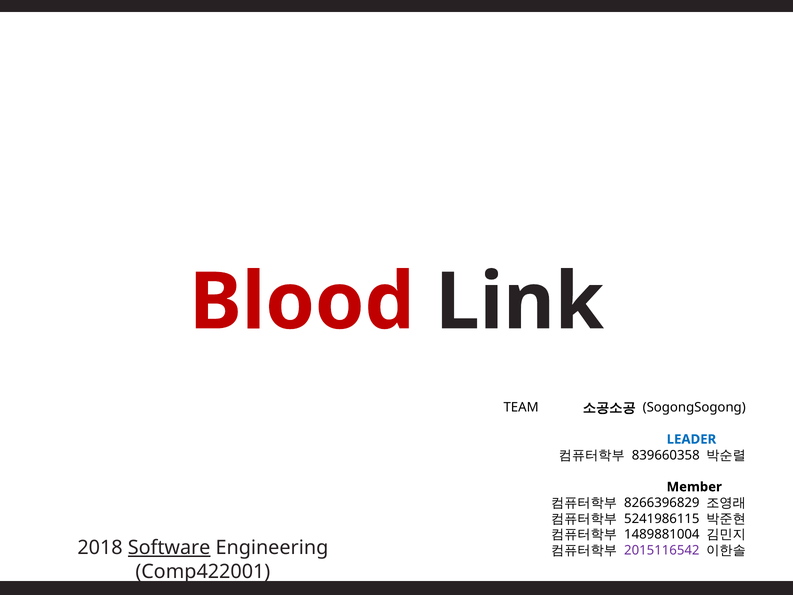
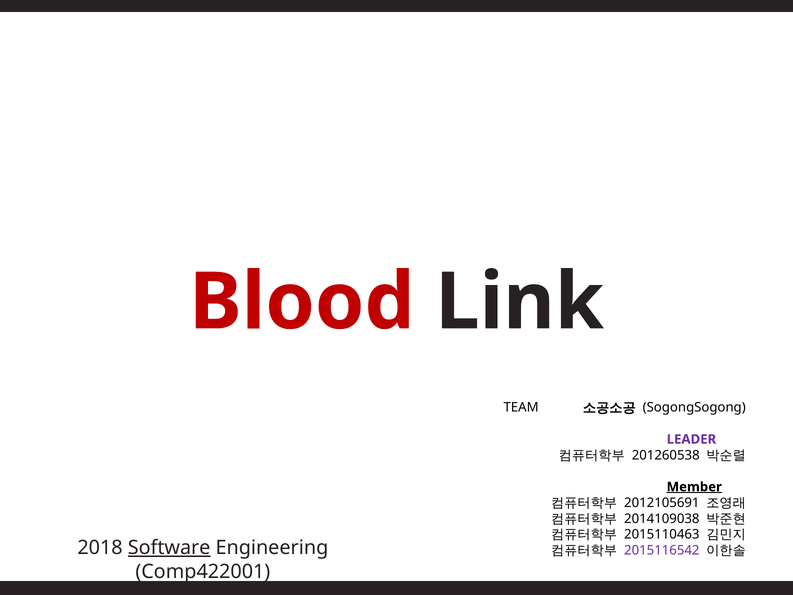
LEADER colour: blue -> purple
839660358: 839660358 -> 201260538
Member underline: none -> present
8266396829: 8266396829 -> 2012105691
5241986115: 5241986115 -> 2014109038
1489881004: 1489881004 -> 2015110463
